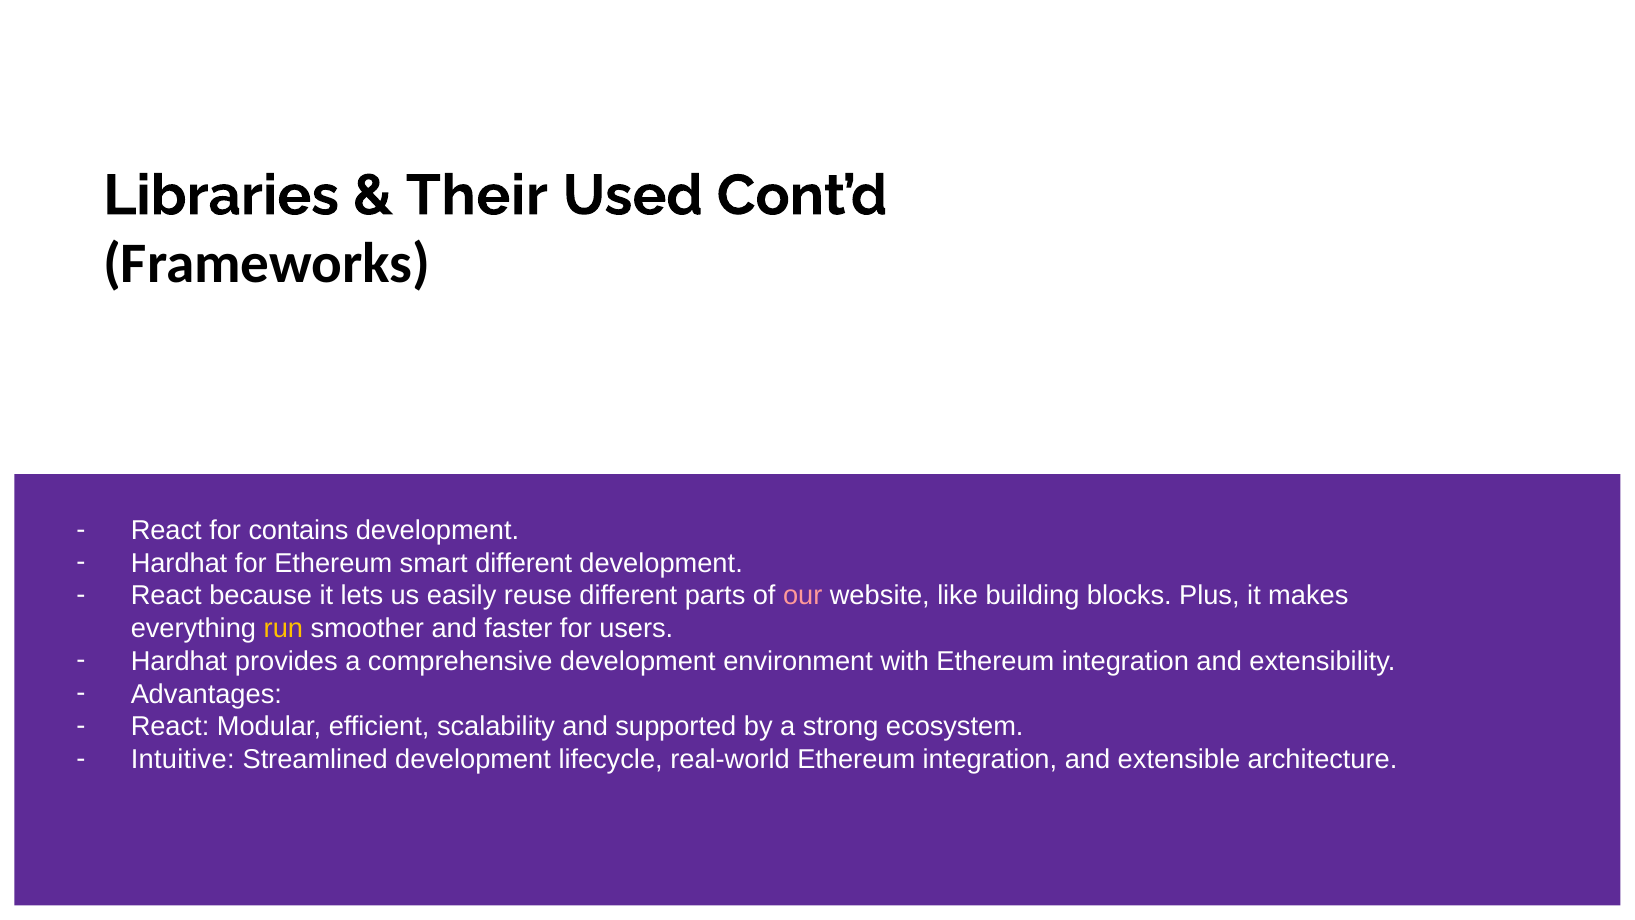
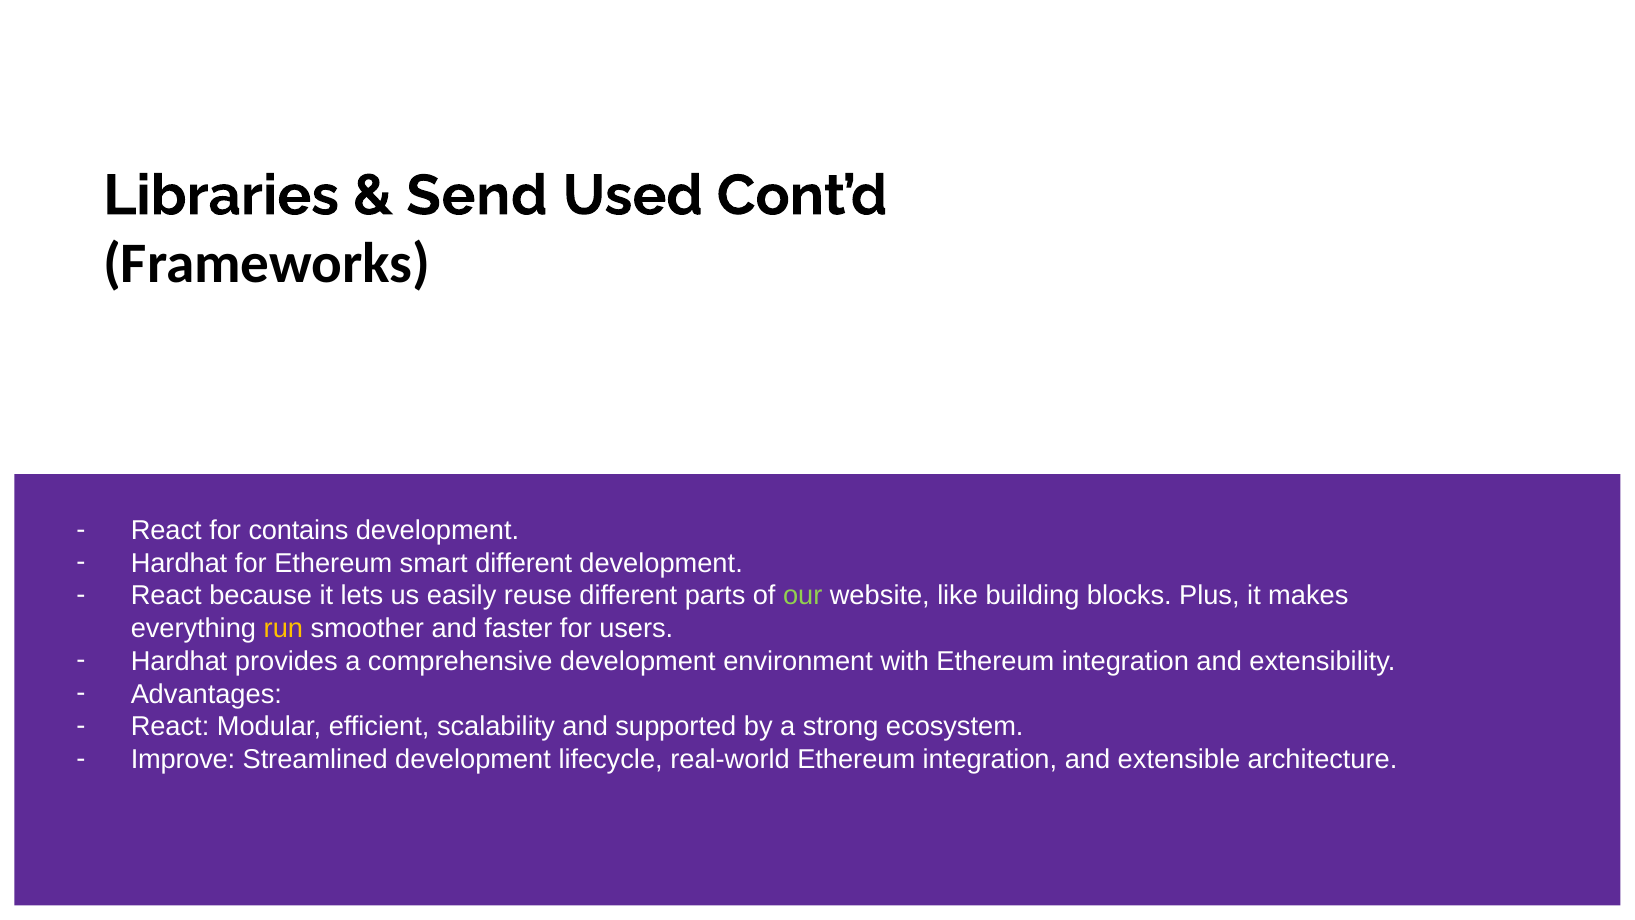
Their: Their -> Send
our colour: pink -> light green
Intuitive: Intuitive -> Improve
